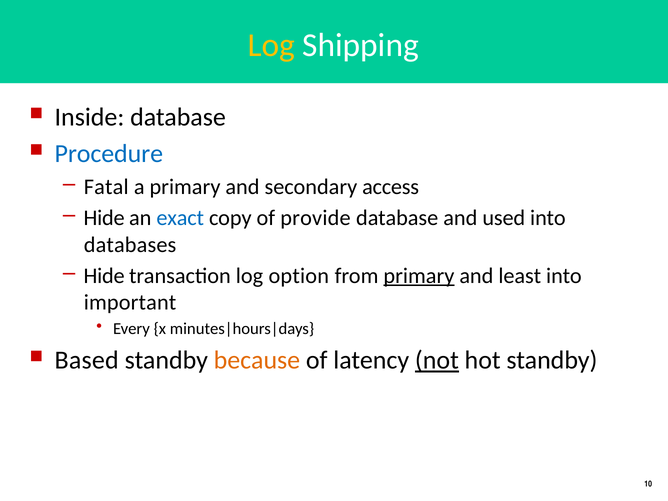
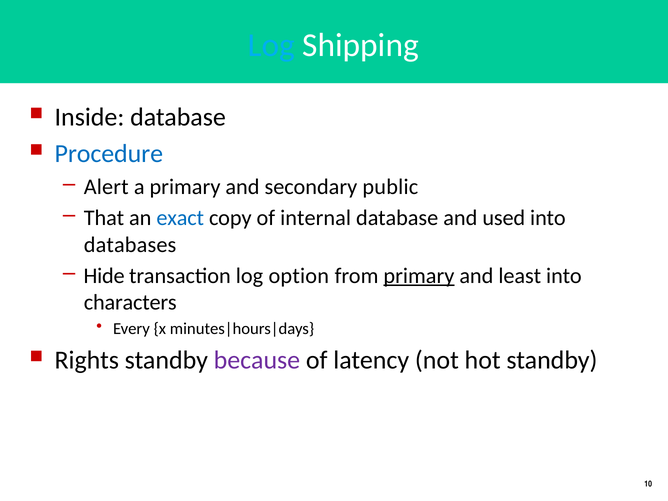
Log at (271, 45) colour: yellow -> light blue
Fatal: Fatal -> Alert
access: access -> public
Hide at (104, 218): Hide -> That
provide: provide -> internal
important: important -> characters
Based: Based -> Rights
because colour: orange -> purple
not underline: present -> none
